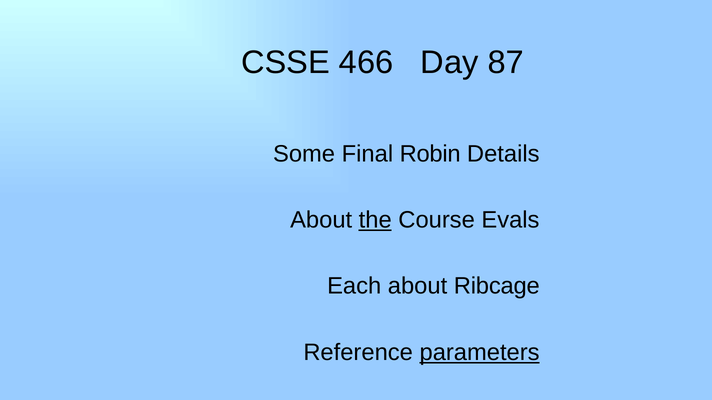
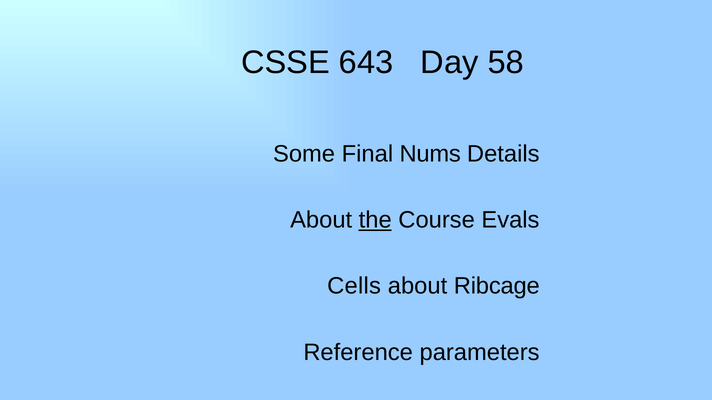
466: 466 -> 643
87: 87 -> 58
Robin: Robin -> Nums
Each: Each -> Cells
parameters underline: present -> none
